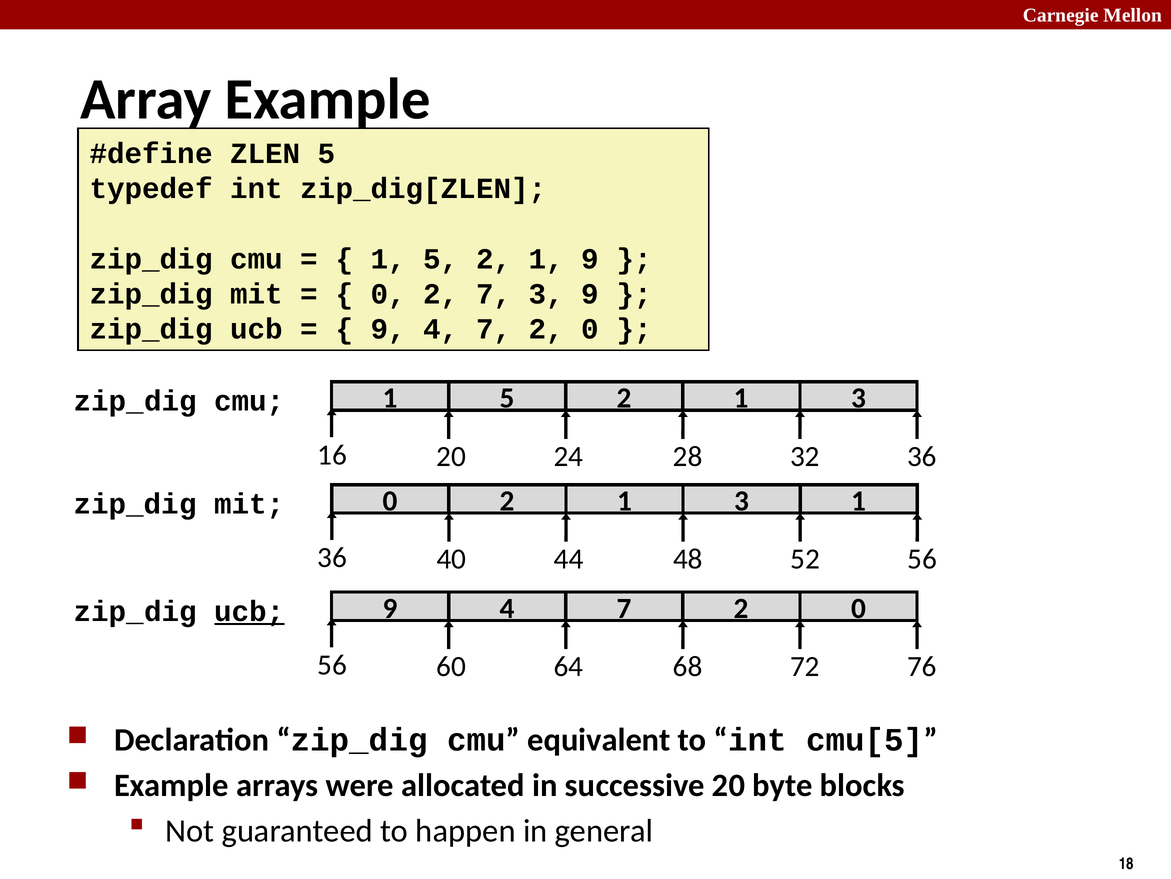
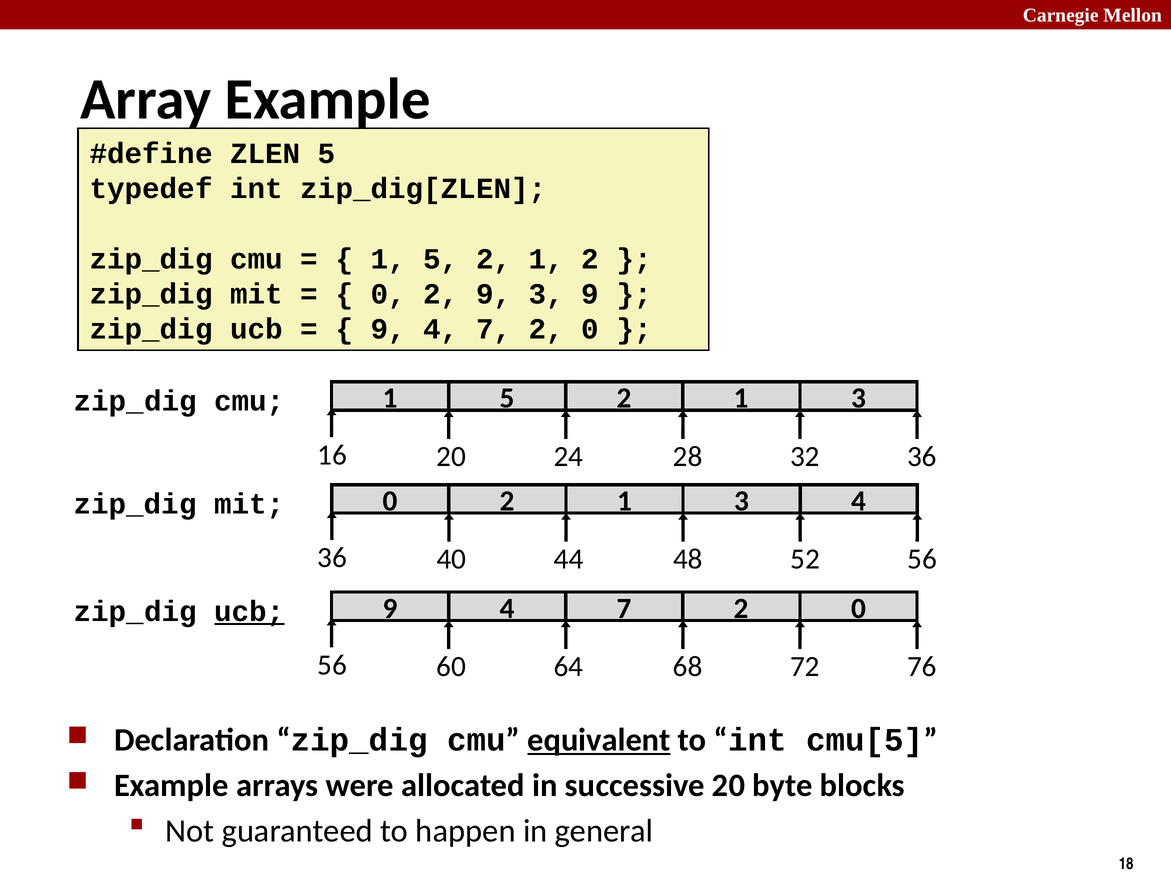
1 9: 9 -> 2
2 7: 7 -> 9
3 1: 1 -> 4
equivalent underline: none -> present
